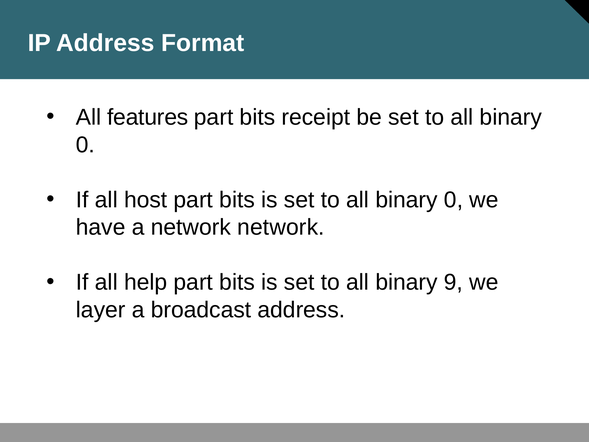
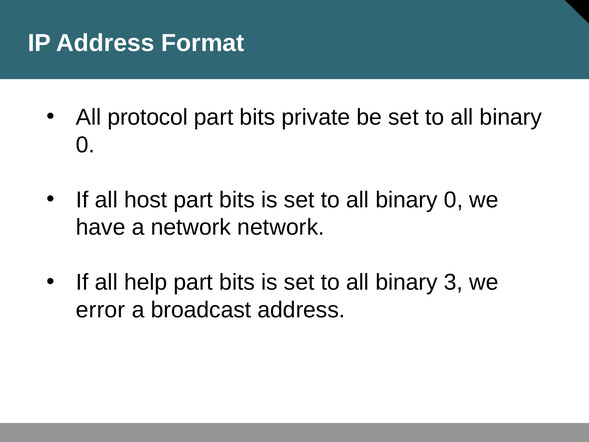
features: features -> protocol
receipt: receipt -> private
9: 9 -> 3
layer: layer -> error
